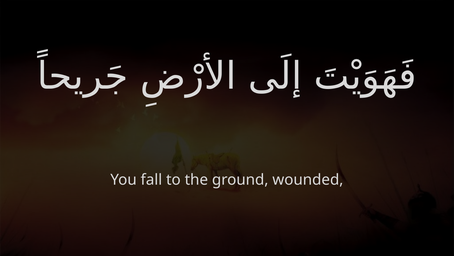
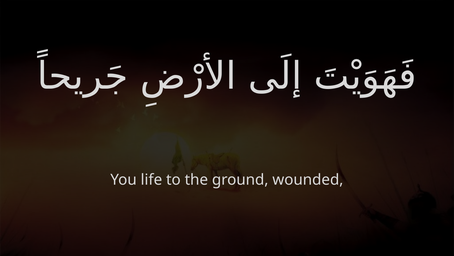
fall: fall -> life
